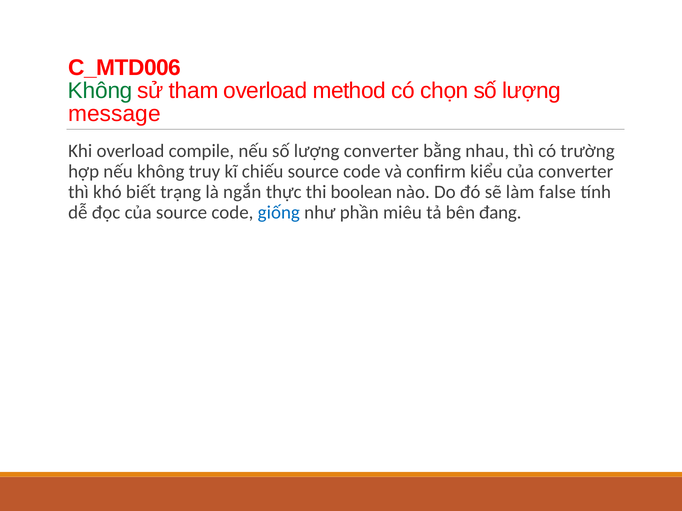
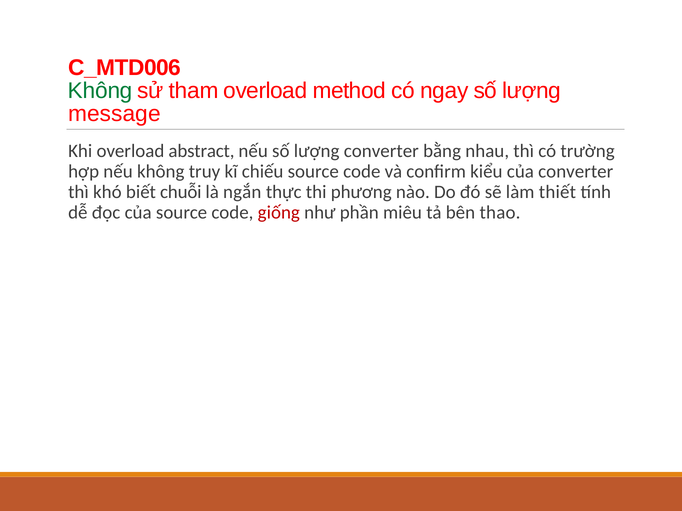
chọn: chọn -> ngay
compile: compile -> abstract
trạng: trạng -> chuỗi
boolean: boolean -> phương
false: false -> thiết
giống colour: blue -> red
đang: đang -> thao
